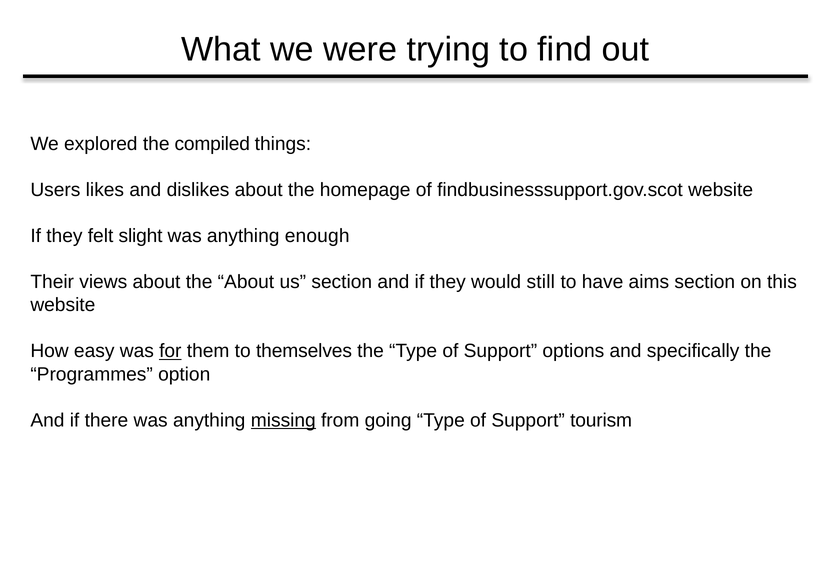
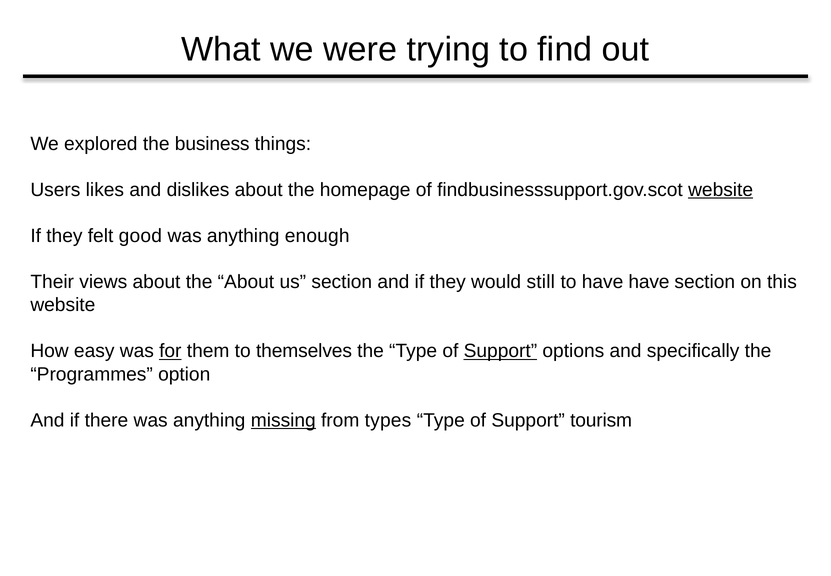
compiled: compiled -> business
website at (721, 190) underline: none -> present
slight: slight -> good
have aims: aims -> have
Support at (500, 351) underline: none -> present
going: going -> types
